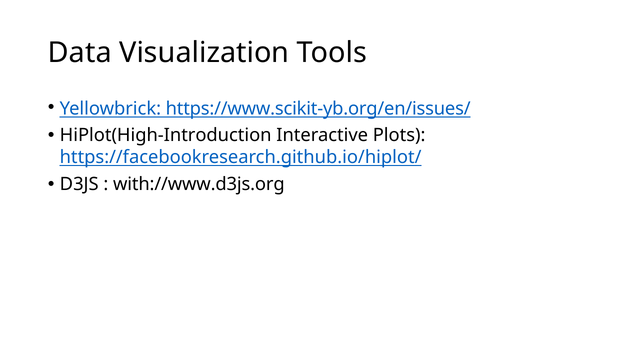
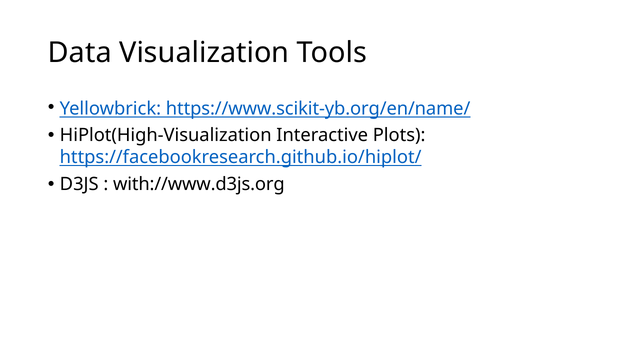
https://www.scikit-yb.org/en/issues/: https://www.scikit-yb.org/en/issues/ -> https://www.scikit-yb.org/en/name/
HiPlot(High-Introduction: HiPlot(High-Introduction -> HiPlot(High-Visualization
